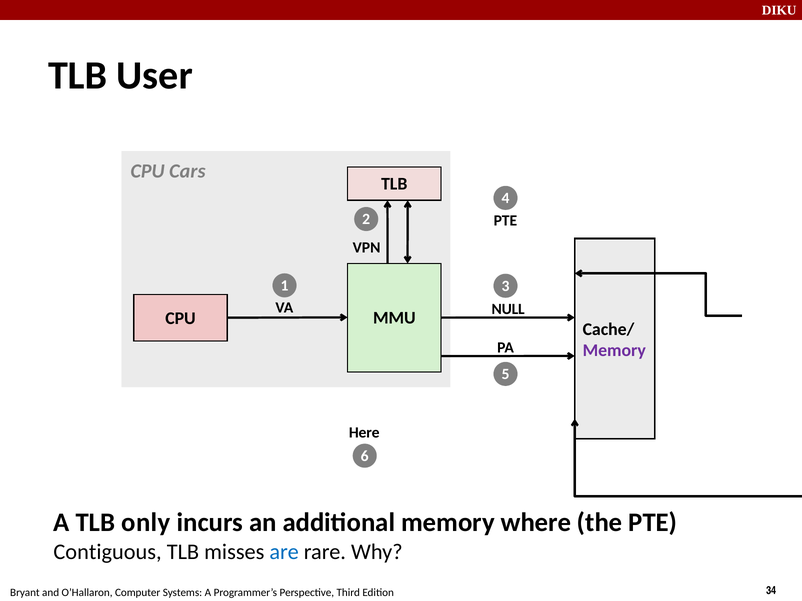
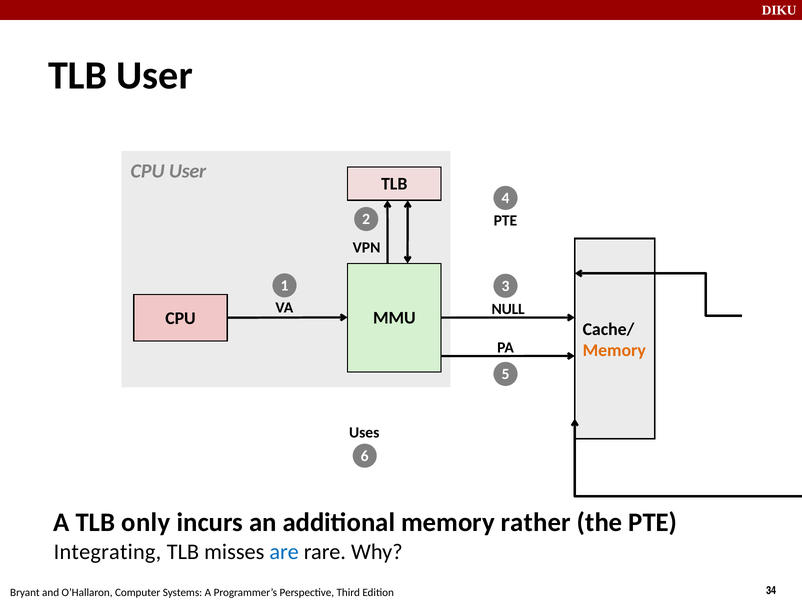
CPU Cars: Cars -> User
Memory at (614, 351) colour: purple -> orange
Here: Here -> Uses
where: where -> rather
Contiguous: Contiguous -> Integrating
